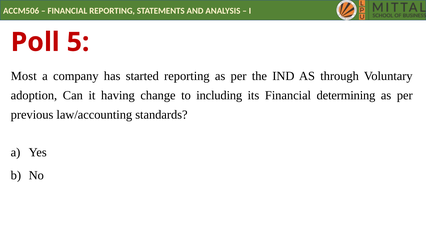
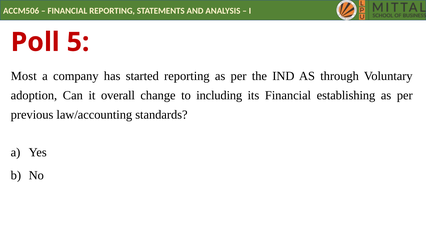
having: having -> overall
determining: determining -> establishing
